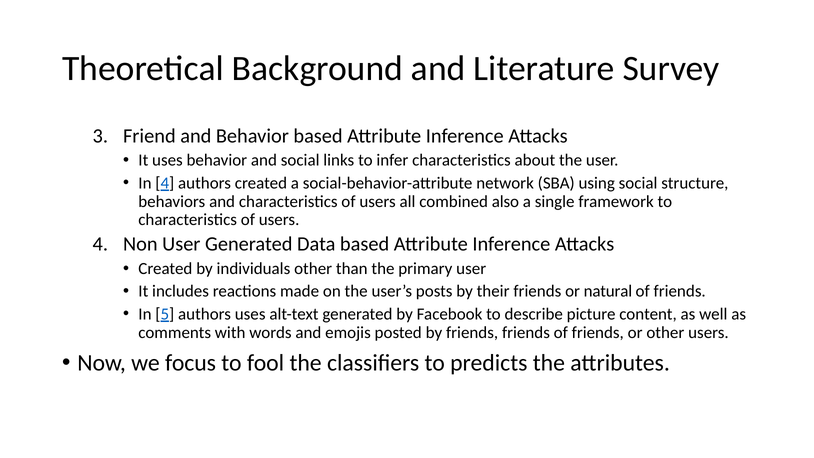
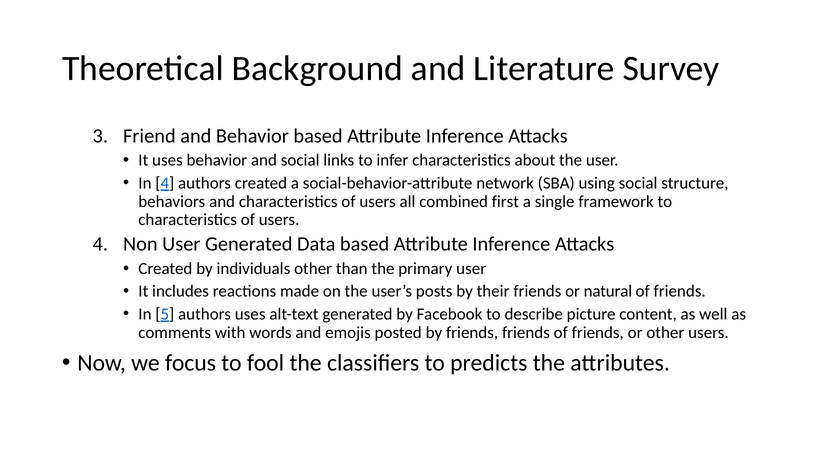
also: also -> first
